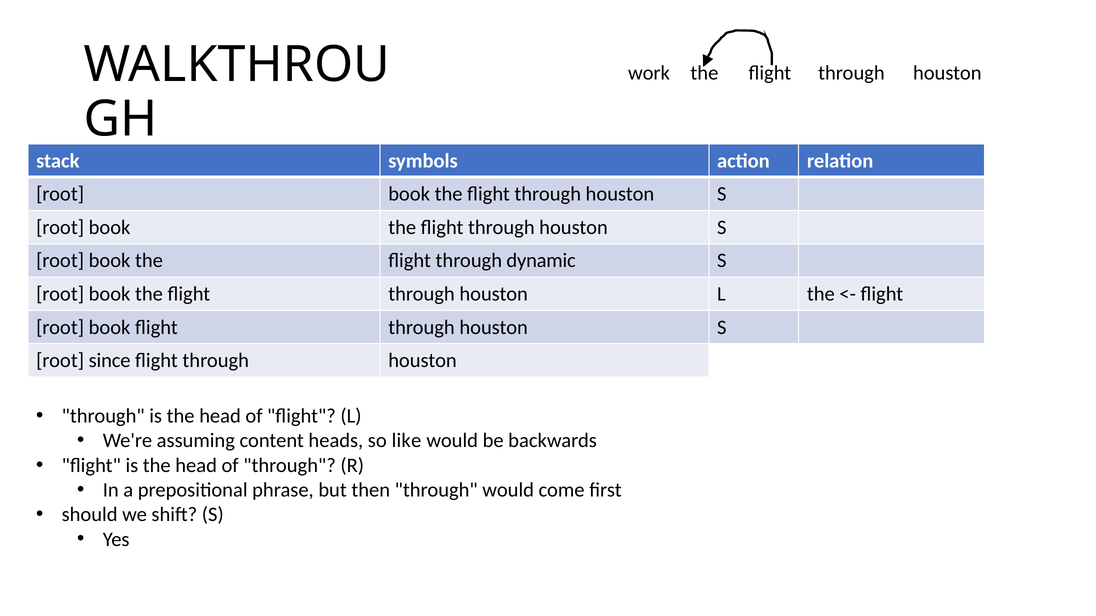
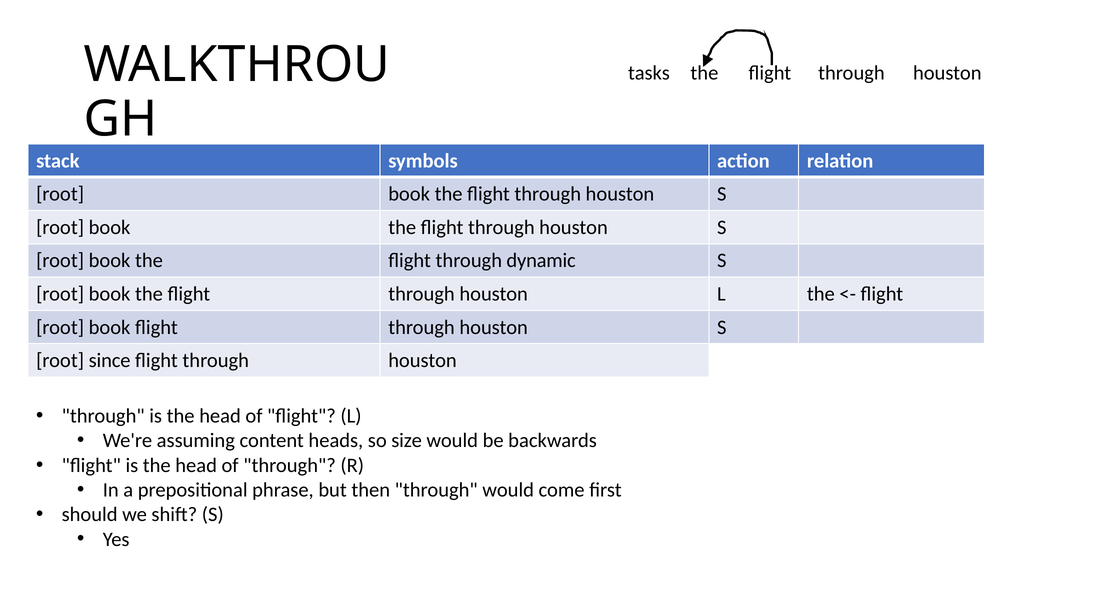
work: work -> tasks
like: like -> size
